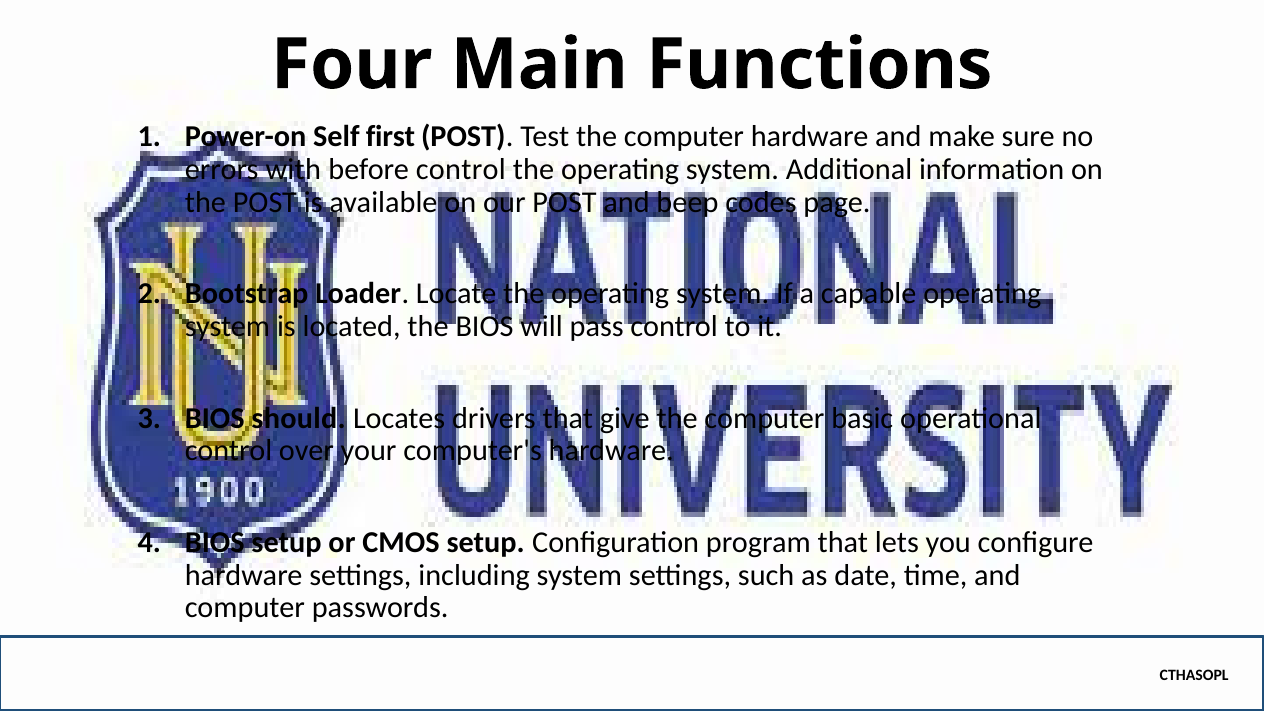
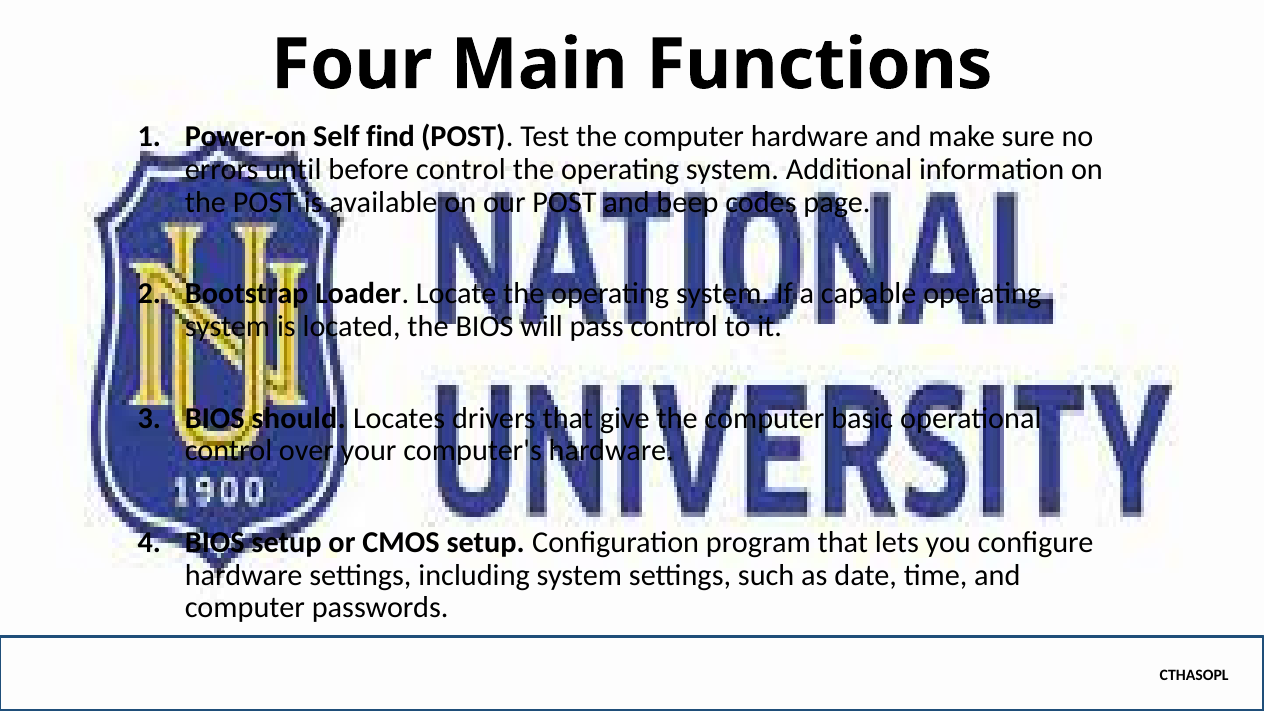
first: first -> find
with: with -> until
